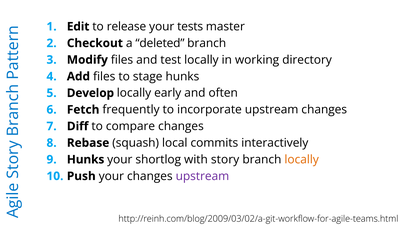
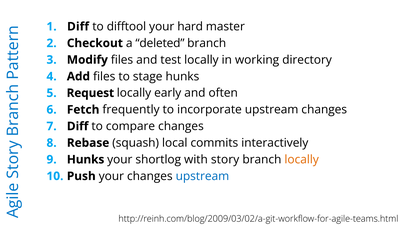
Edit at (78, 27): Edit -> Diff
release: release -> difftool
tests: tests -> hard
Develop: Develop -> Request
upstream at (202, 176) colour: purple -> blue
